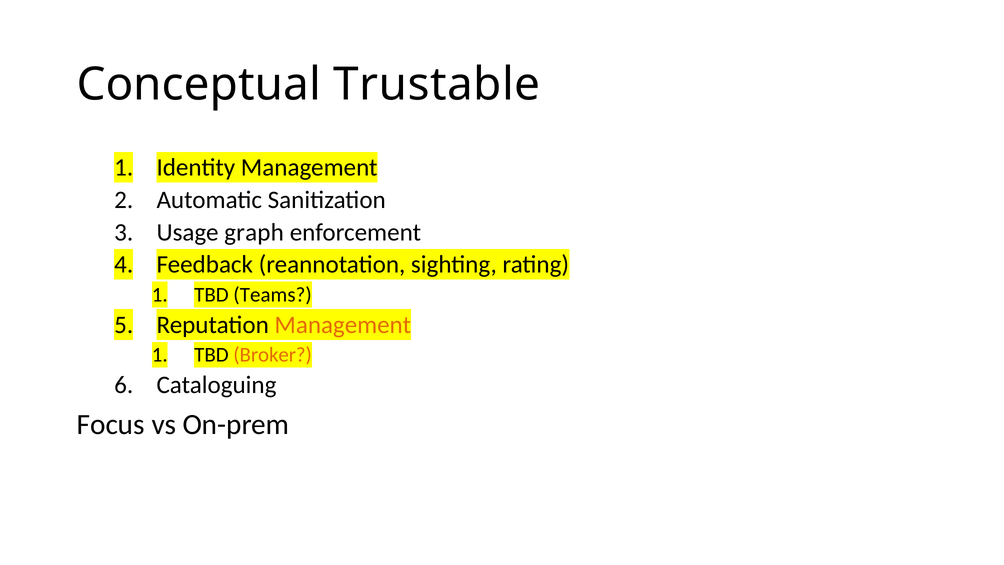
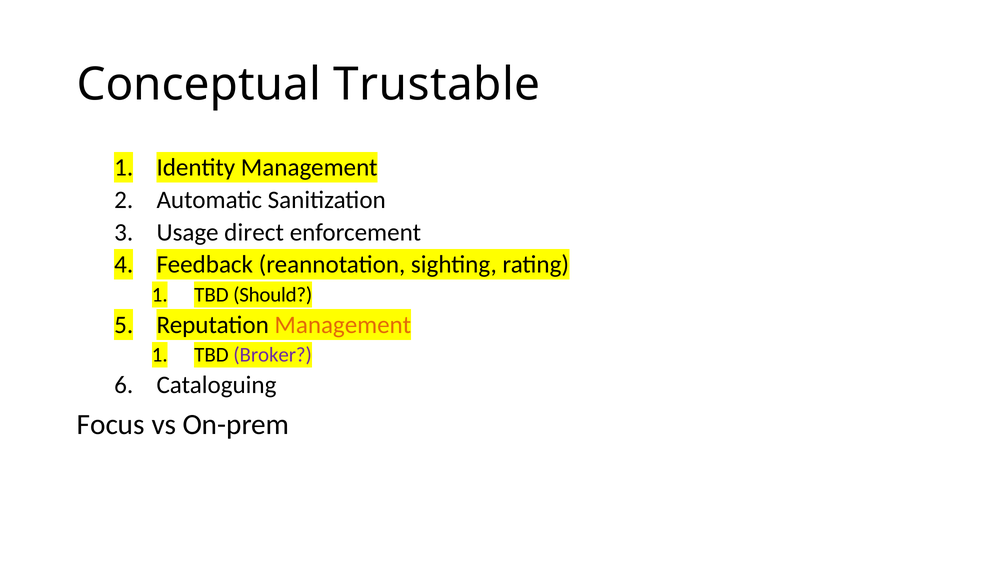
graph: graph -> direct
Teams: Teams -> Should
Broker colour: orange -> purple
